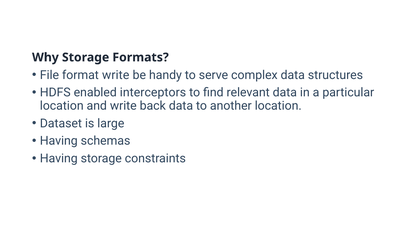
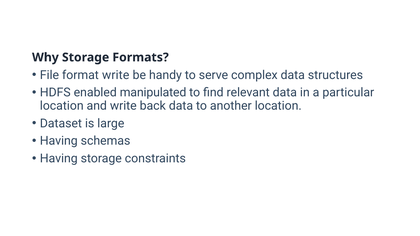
interceptors: interceptors -> manipulated
